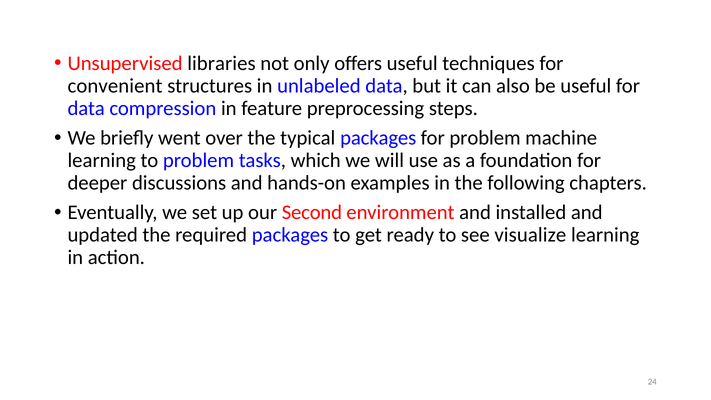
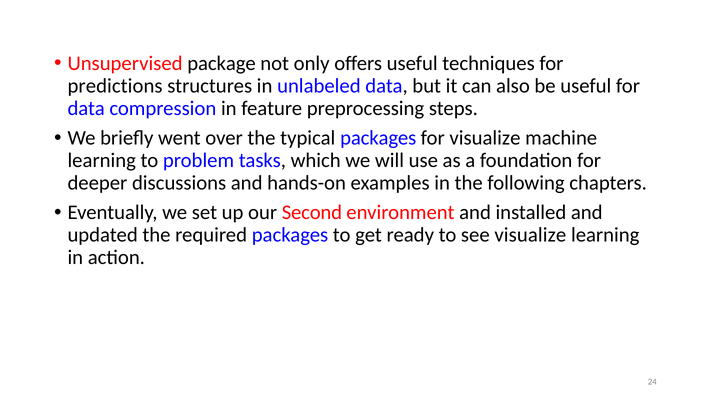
libraries: libraries -> package
convenient: convenient -> predictions
for problem: problem -> visualize
